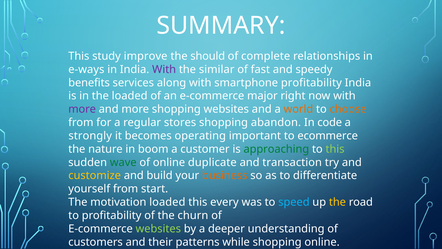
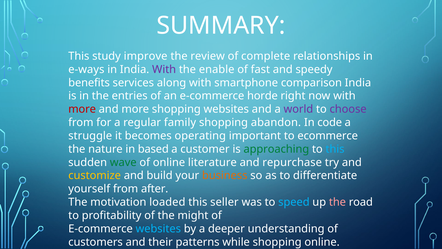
should: should -> review
similar: similar -> enable
smartphone profitability: profitability -> comparison
the loaded: loaded -> entries
major: major -> horde
more at (82, 109) colour: purple -> red
world colour: orange -> purple
choose colour: orange -> purple
stores: stores -> family
strongly: strongly -> struggle
boom: boom -> based
this at (335, 149) colour: light green -> light blue
duplicate: duplicate -> literature
transaction: transaction -> repurchase
start: start -> after
every: every -> seller
the at (337, 202) colour: yellow -> pink
churn: churn -> might
websites at (158, 228) colour: light green -> light blue
